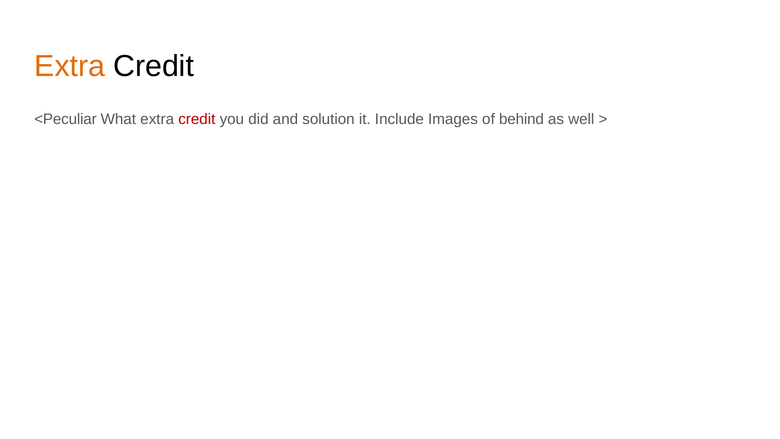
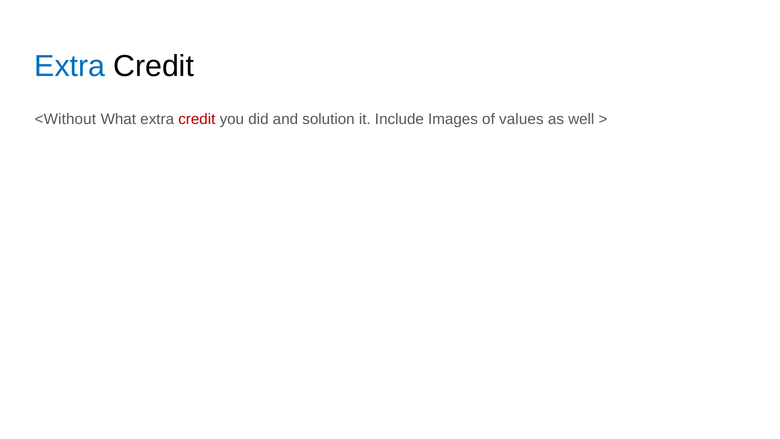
Extra at (70, 66) colour: orange -> blue
<Peculiar: <Peculiar -> <Without
behind: behind -> values
